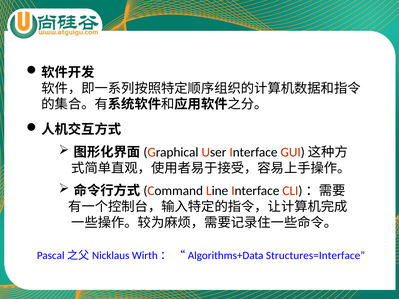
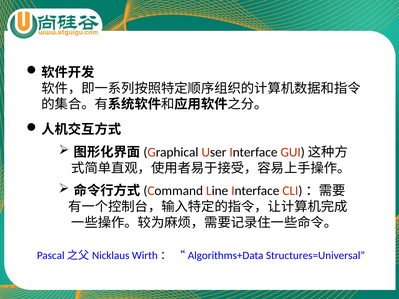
Structures=Interface: Structures=Interface -> Structures=Universal
